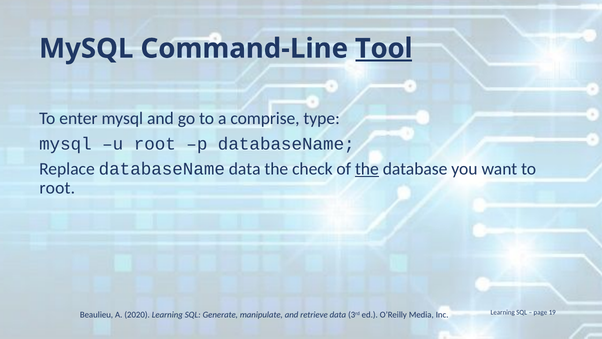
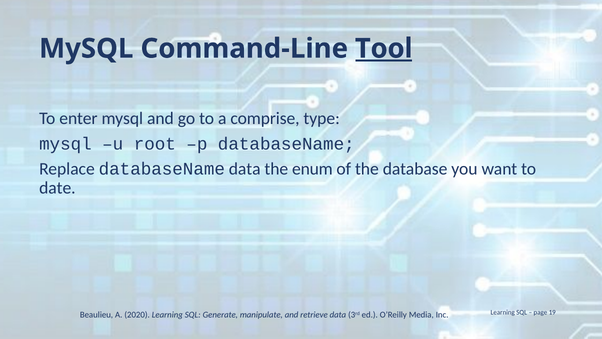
check: check -> enum
the at (367, 169) underline: present -> none
root at (57, 188): root -> date
